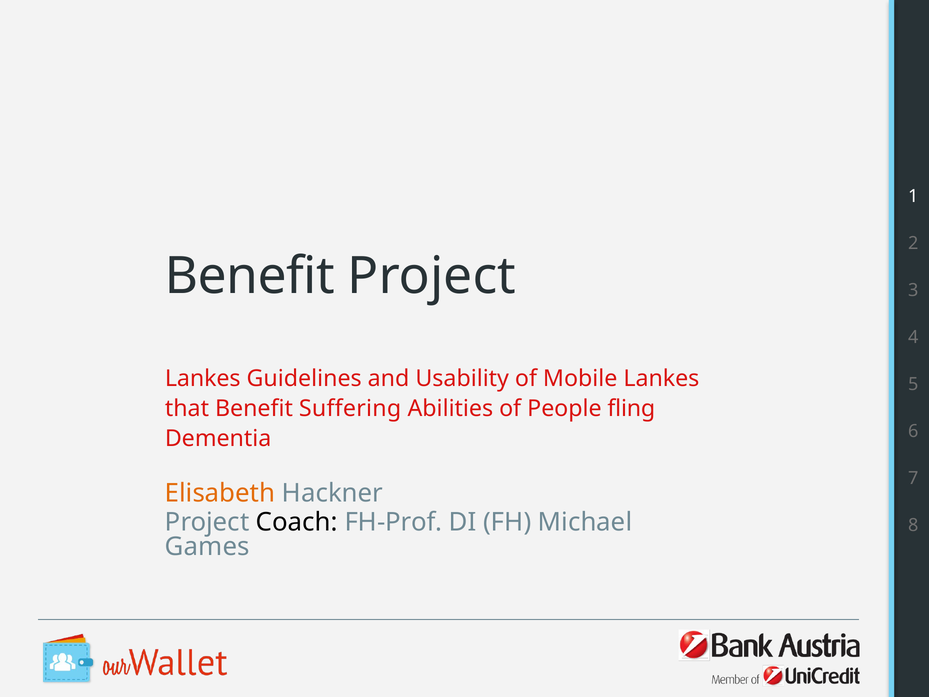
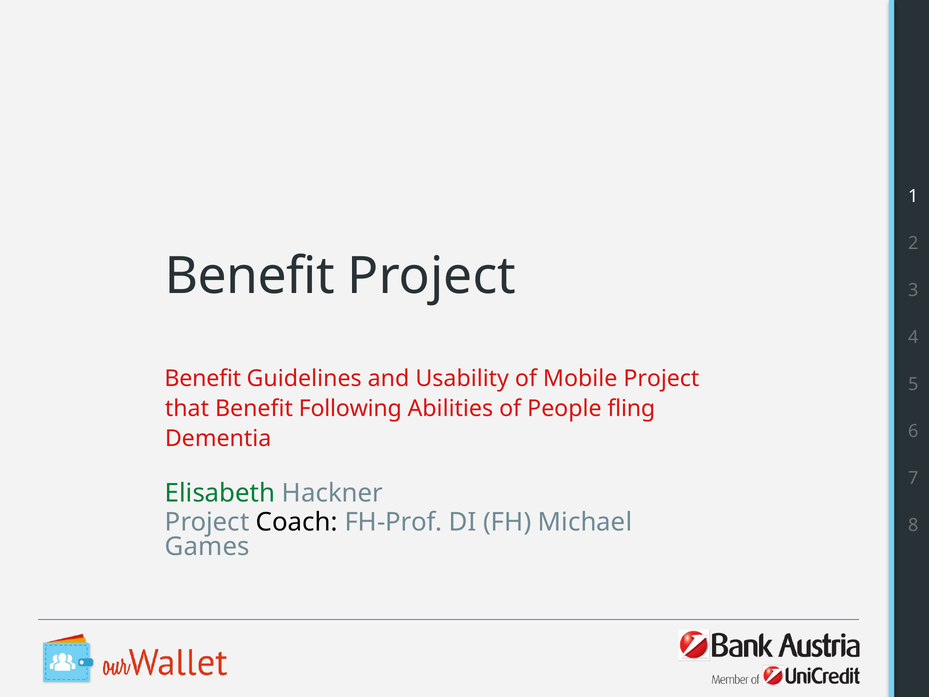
Lankes at (203, 378): Lankes -> Benefit
Mobile Lankes: Lankes -> Project
Suffering: Suffering -> Following
Elisabeth colour: orange -> green
